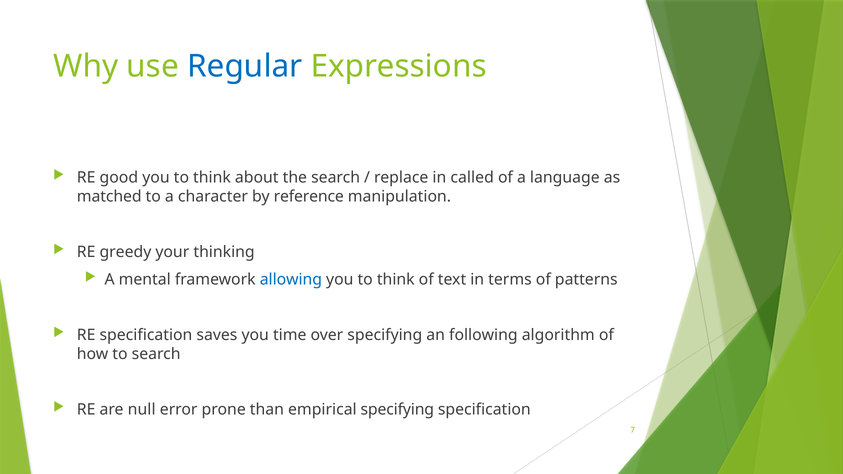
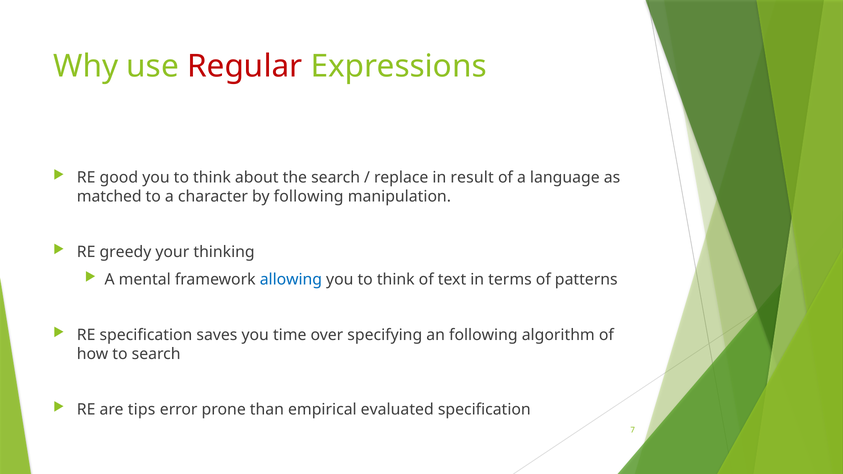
Regular colour: blue -> red
called: called -> result
by reference: reference -> following
null: null -> tips
empirical specifying: specifying -> evaluated
